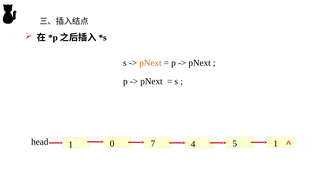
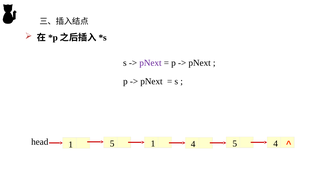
pNext at (150, 63) colour: orange -> purple
head 7: 7 -> 1
5 1: 1 -> 4
1 0: 0 -> 5
